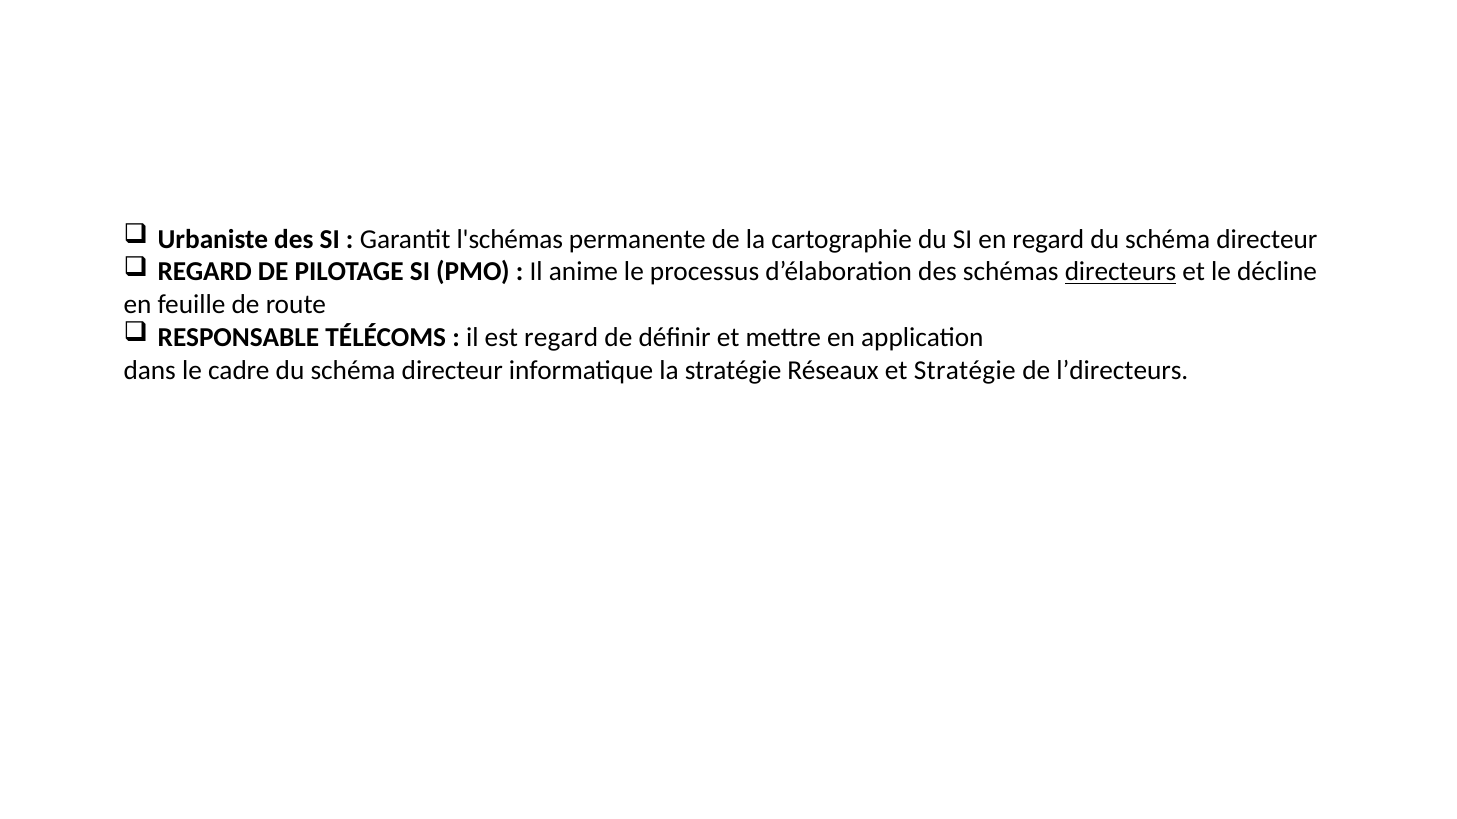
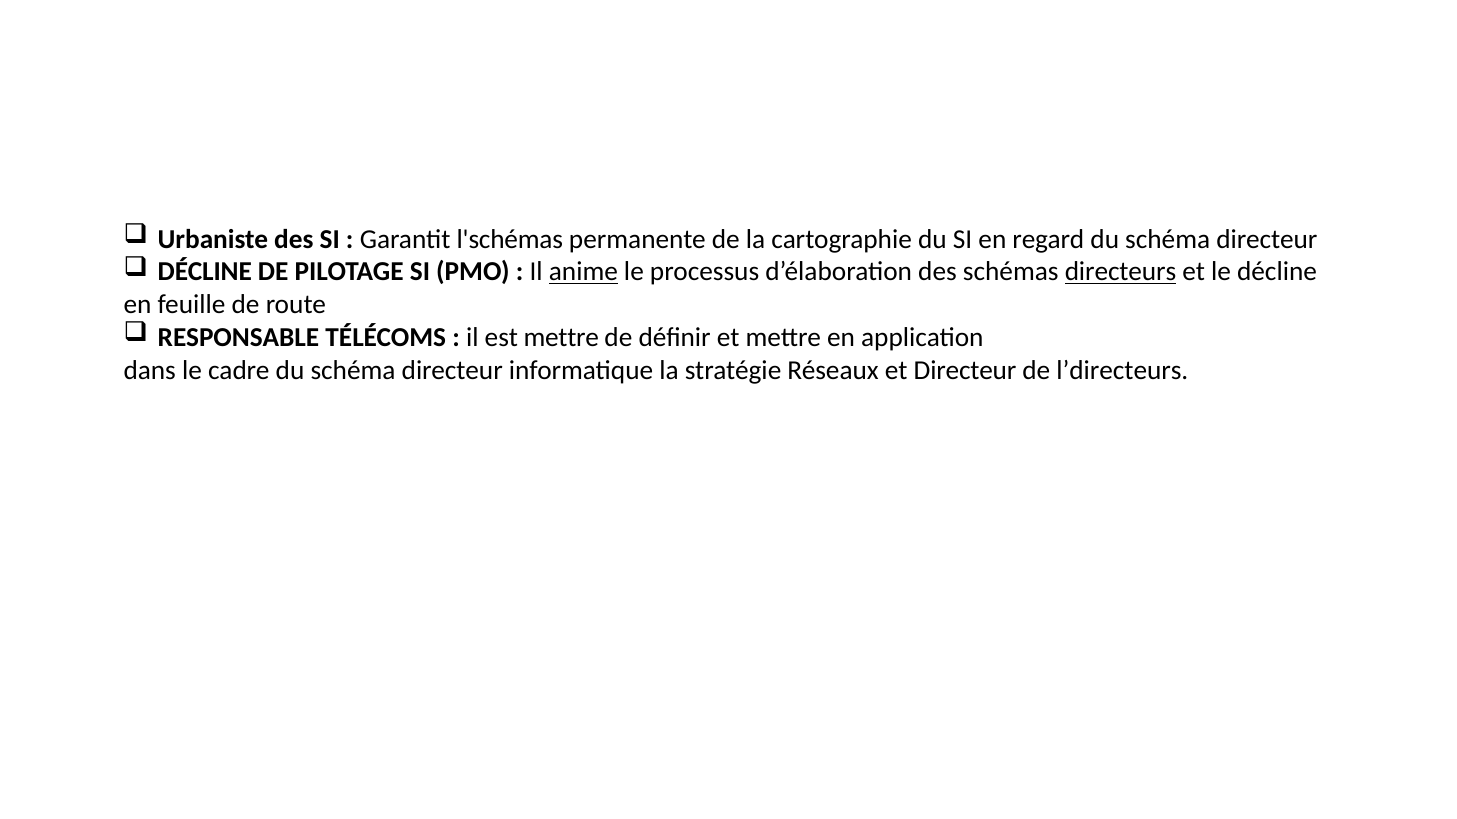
REGARD at (205, 272): REGARD -> DÉCLINE
anime underline: none -> present
est regard: regard -> mettre
et Stratégie: Stratégie -> Directeur
